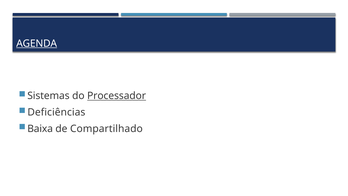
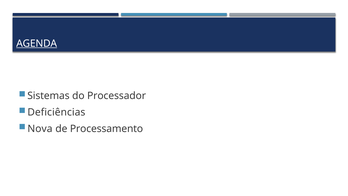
Processador underline: present -> none
Baixa: Baixa -> Nova
Compartilhado: Compartilhado -> Processamento
